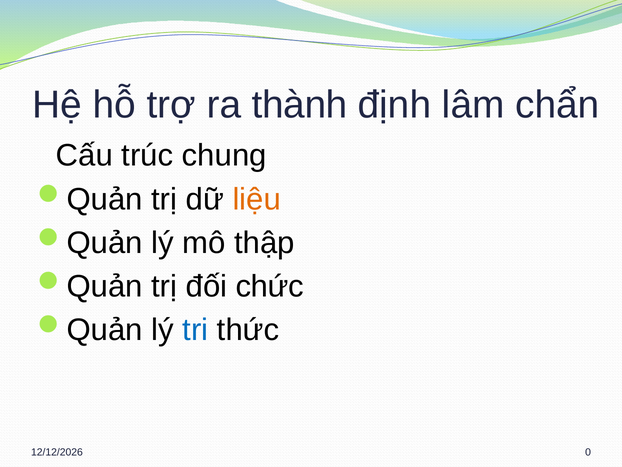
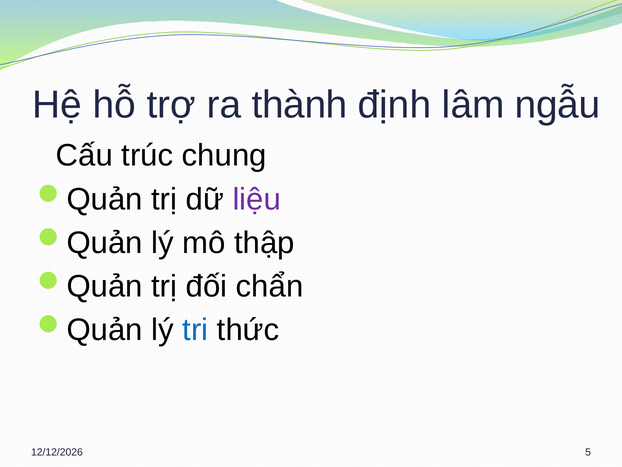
chẩn: chẩn -> ngẫu
liệu colour: orange -> purple
chức: chức -> chẩn
0: 0 -> 5
